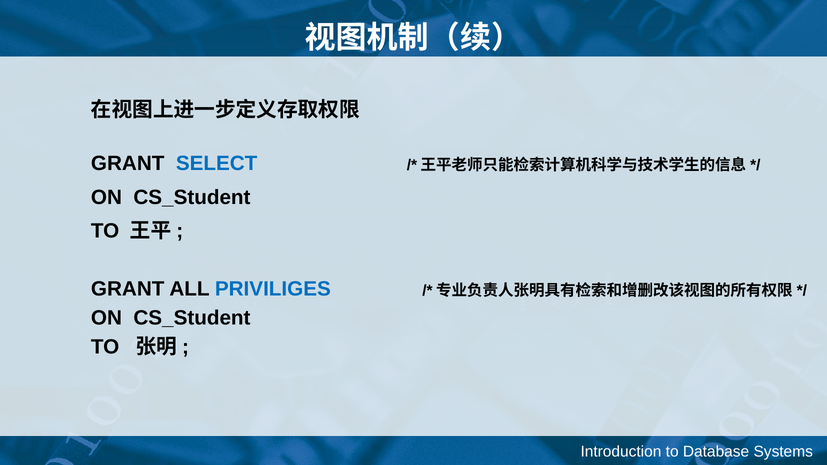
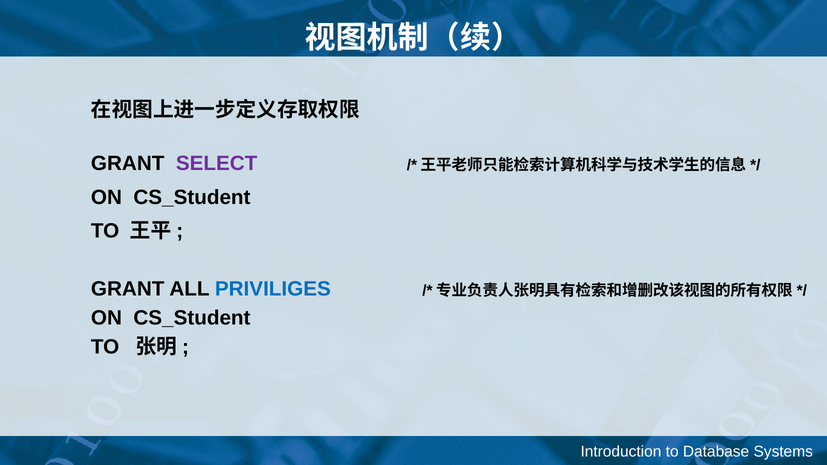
SELECT colour: blue -> purple
